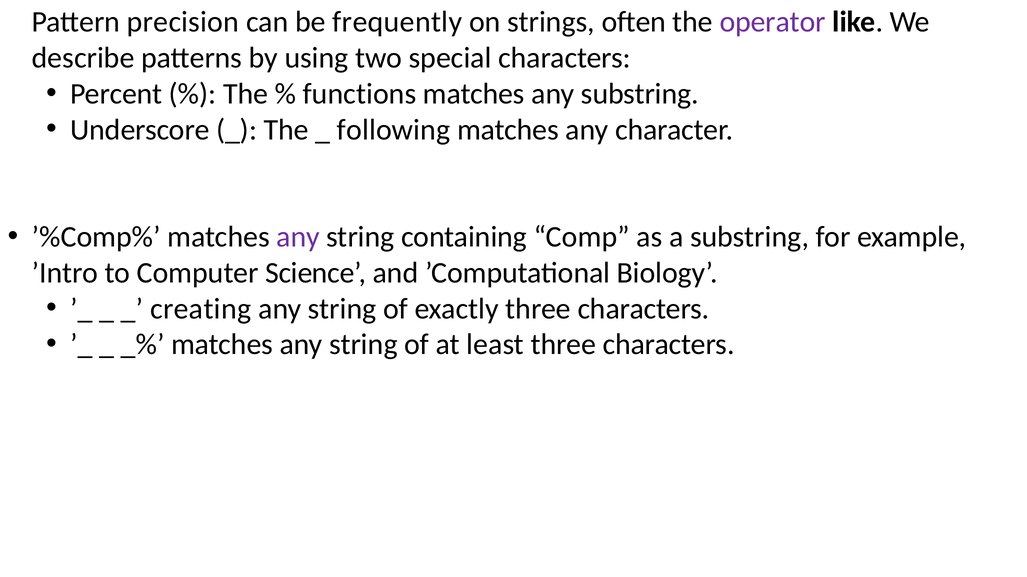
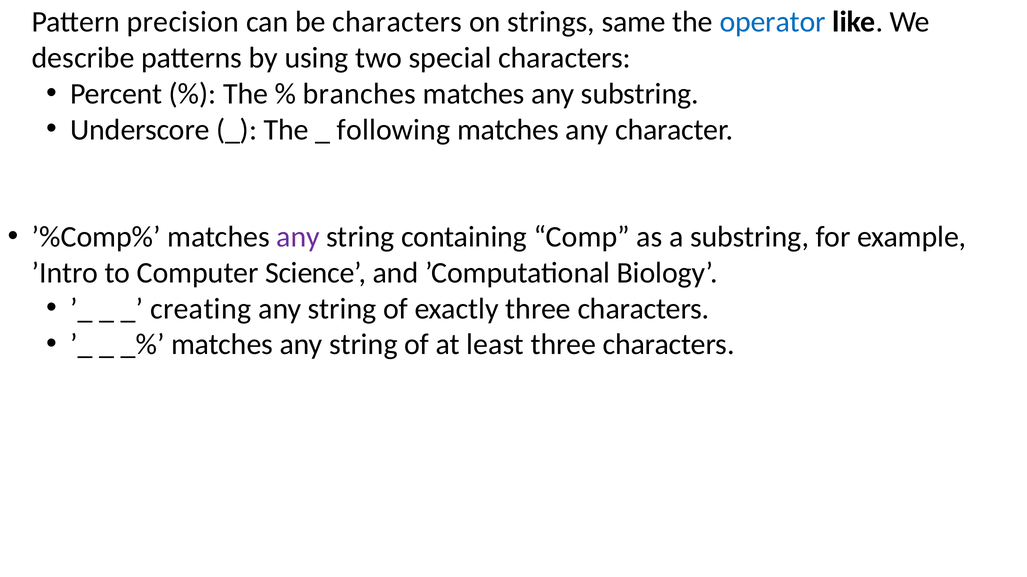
be frequently: frequently -> characters
often: often -> same
operator colour: purple -> blue
functions: functions -> branches
